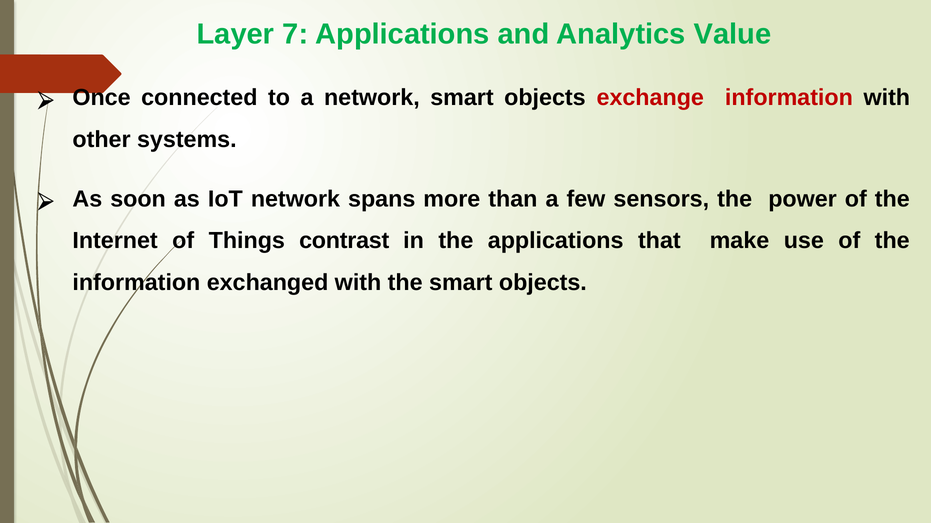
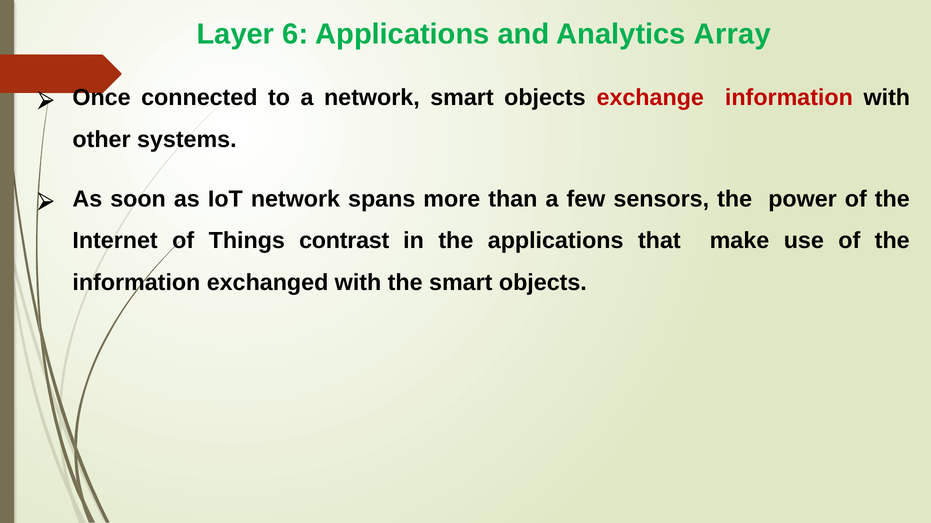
7: 7 -> 6
Value: Value -> Array
